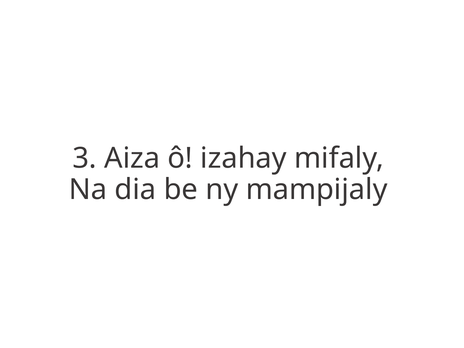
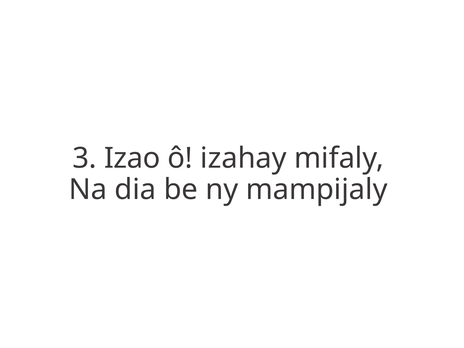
Aiza: Aiza -> Izao
